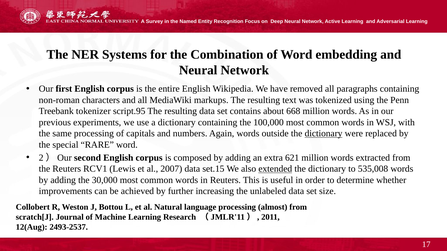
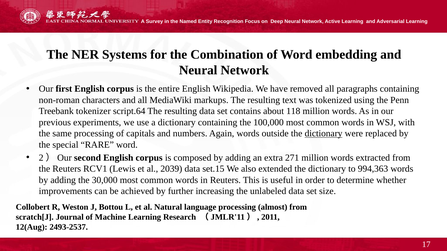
script.95: script.95 -> script.64
668: 668 -> 118
621: 621 -> 271
2007: 2007 -> 2039
extended underline: present -> none
535,008: 535,008 -> 994,363
